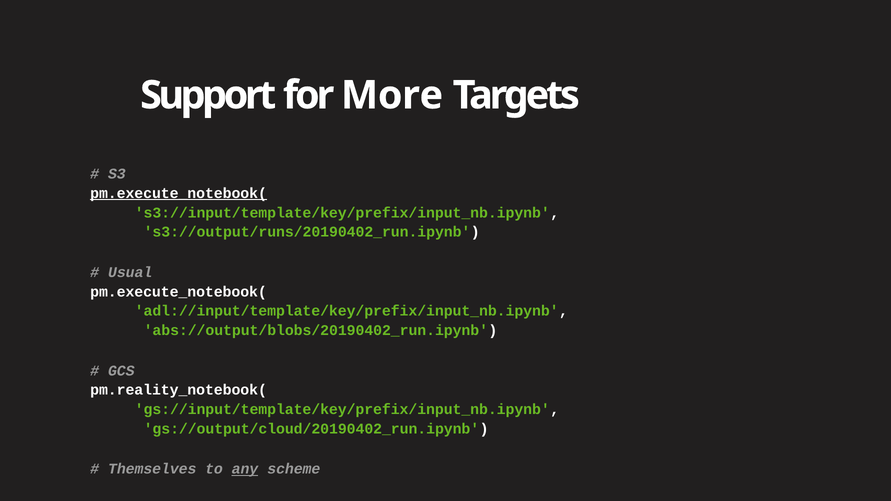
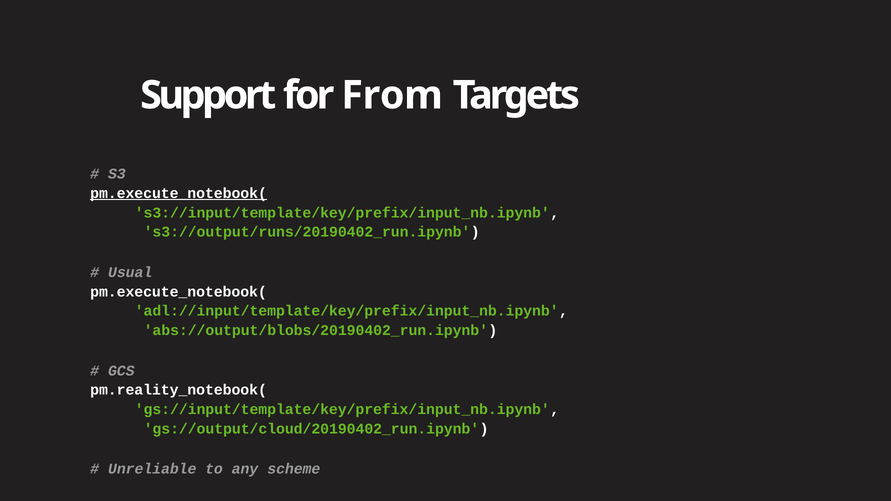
More: More -> From
Themselves: Themselves -> Unreliable
any underline: present -> none
